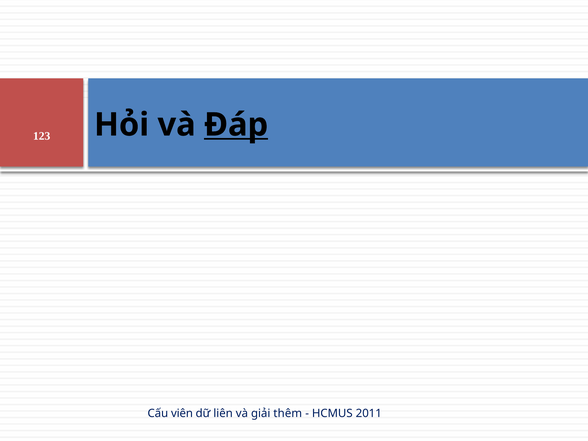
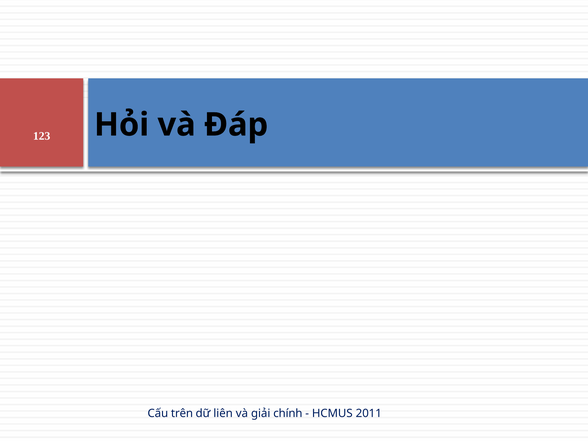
Đáp underline: present -> none
viên: viên -> trên
thêm: thêm -> chính
